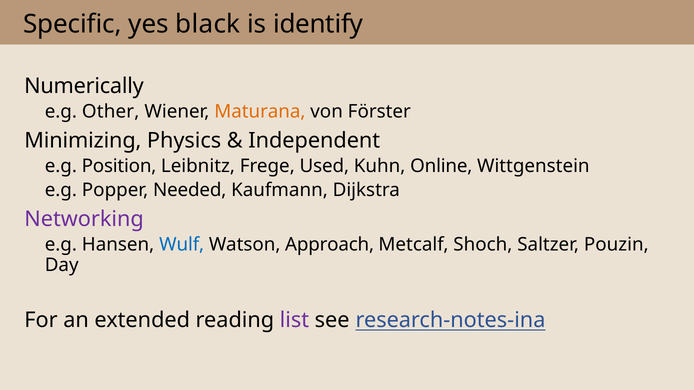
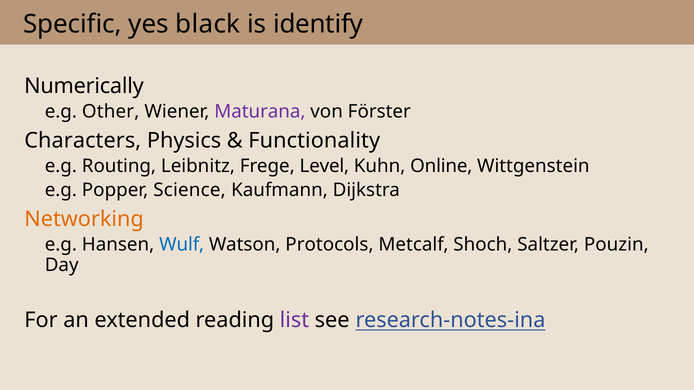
Maturana colour: orange -> purple
Minimizing: Minimizing -> Characters
Independent: Independent -> Functionality
Position: Position -> Routing
Used: Used -> Level
Needed: Needed -> Science
Networking colour: purple -> orange
Approach: Approach -> Protocols
